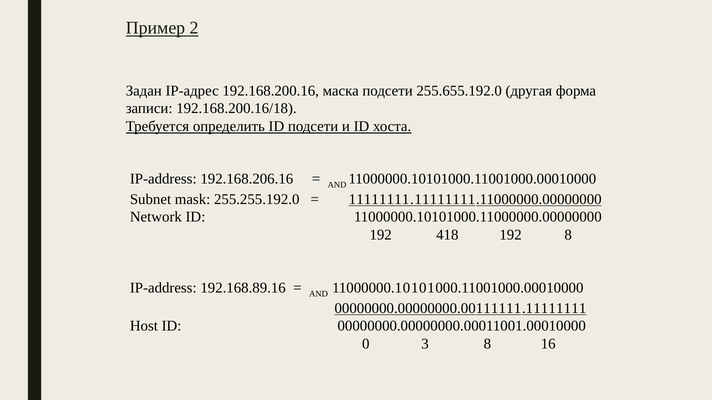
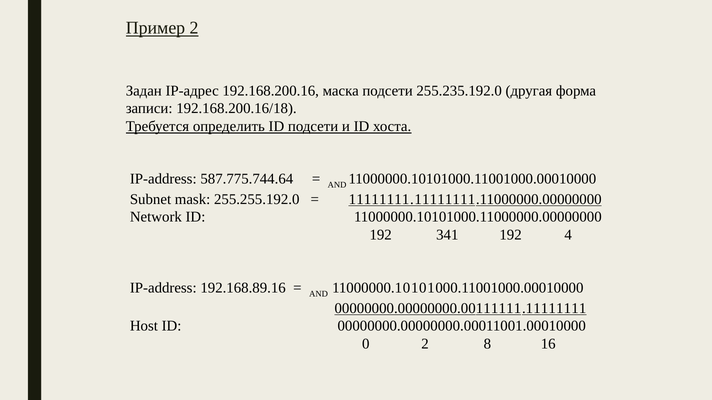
255.655.192.0: 255.655.192.0 -> 255.235.192.0
192.168.206.16: 192.168.206.16 -> 587.775.744.64
418: 418 -> 341
192 8: 8 -> 4
0 3: 3 -> 2
